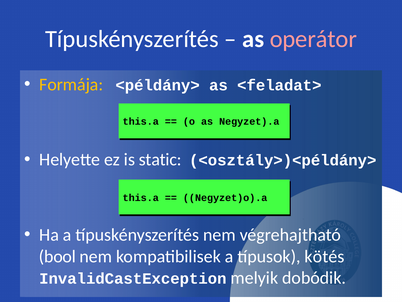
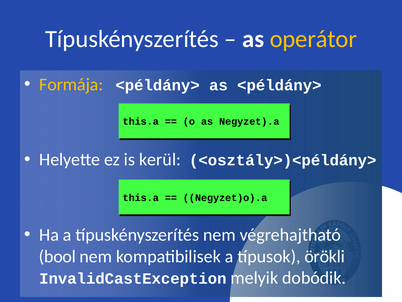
operátor colour: pink -> yellow
as <feladat>: <feladat> -> <példány>
static: static -> kerül
kötés: kötés -> örökli
